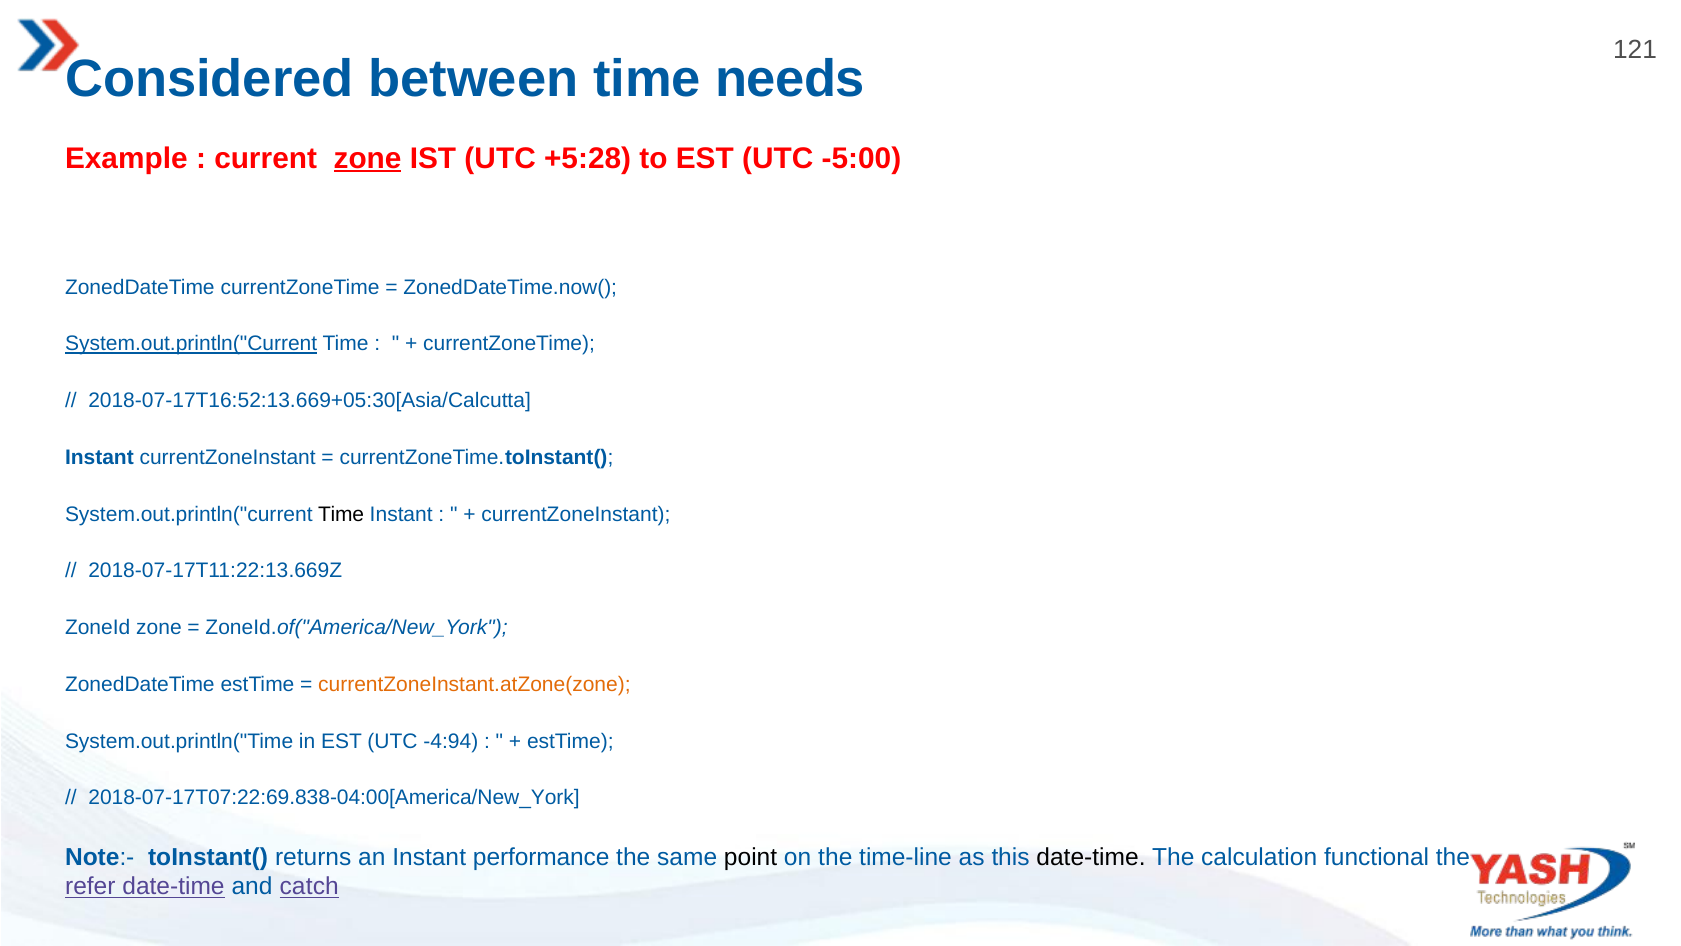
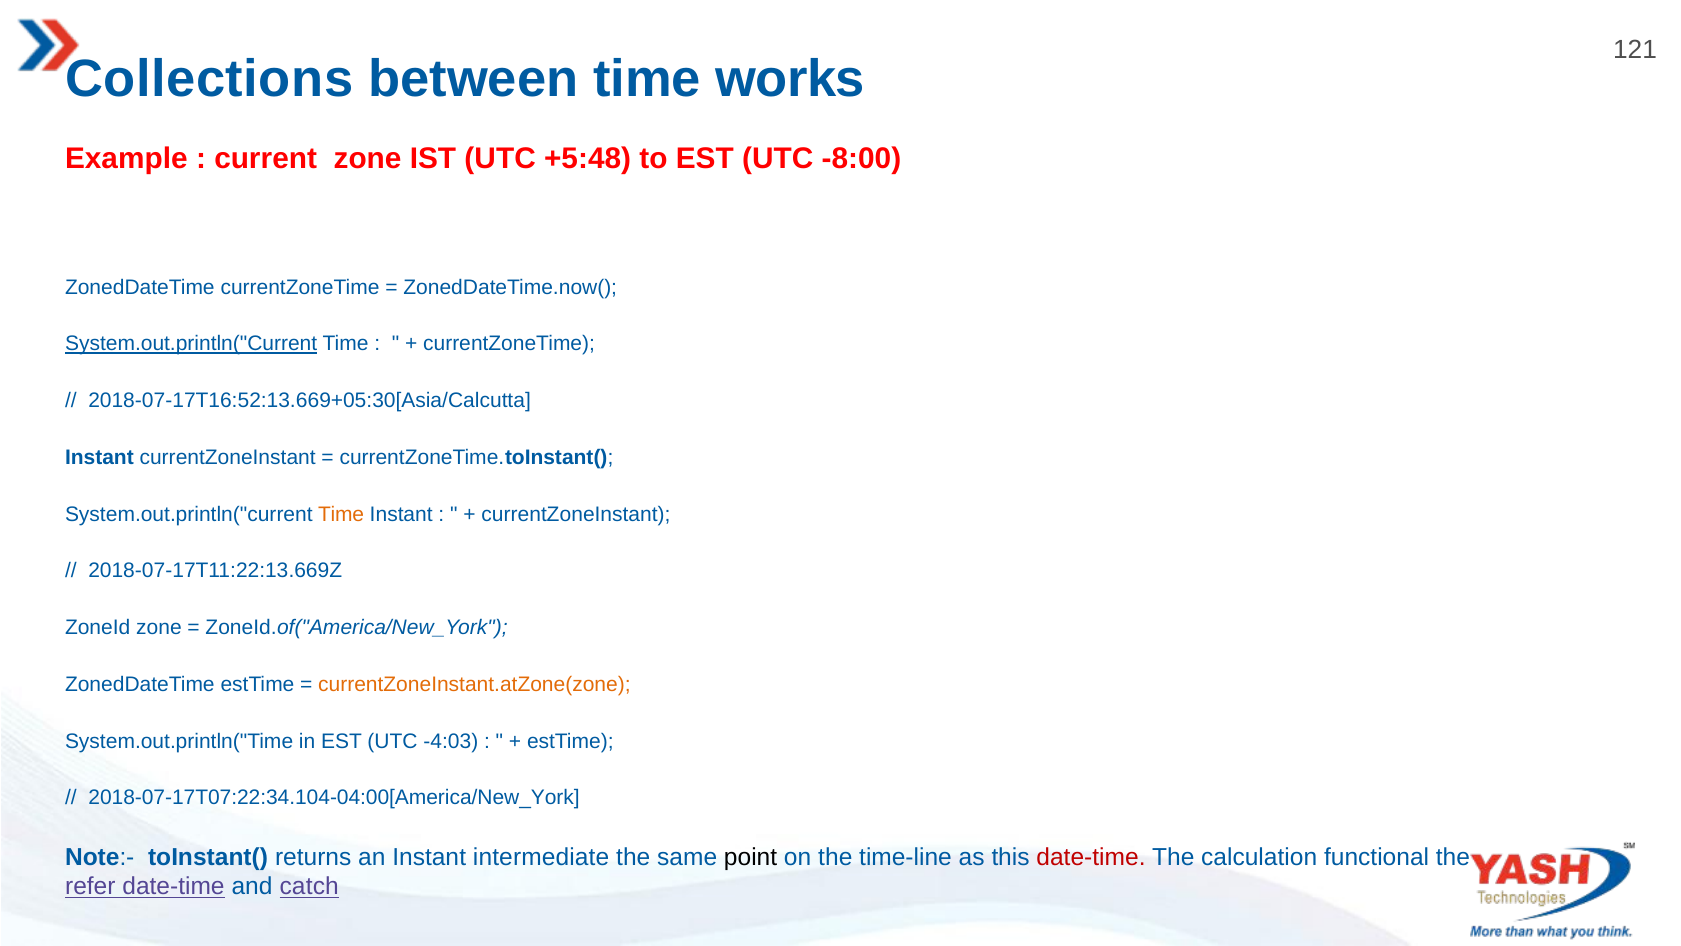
Considered: Considered -> Collections
needs: needs -> works
zone at (368, 158) underline: present -> none
+5:28: +5:28 -> +5:48
-5:00: -5:00 -> -8:00
Time at (341, 514) colour: black -> orange
-4:94: -4:94 -> -4:03
2018-07-17T07:22:69.838-04:00[America/New_York: 2018-07-17T07:22:69.838-04:00[America/New_York -> 2018-07-17T07:22:34.104-04:00[America/New_York
performance: performance -> intermediate
date-time at (1091, 857) colour: black -> red
